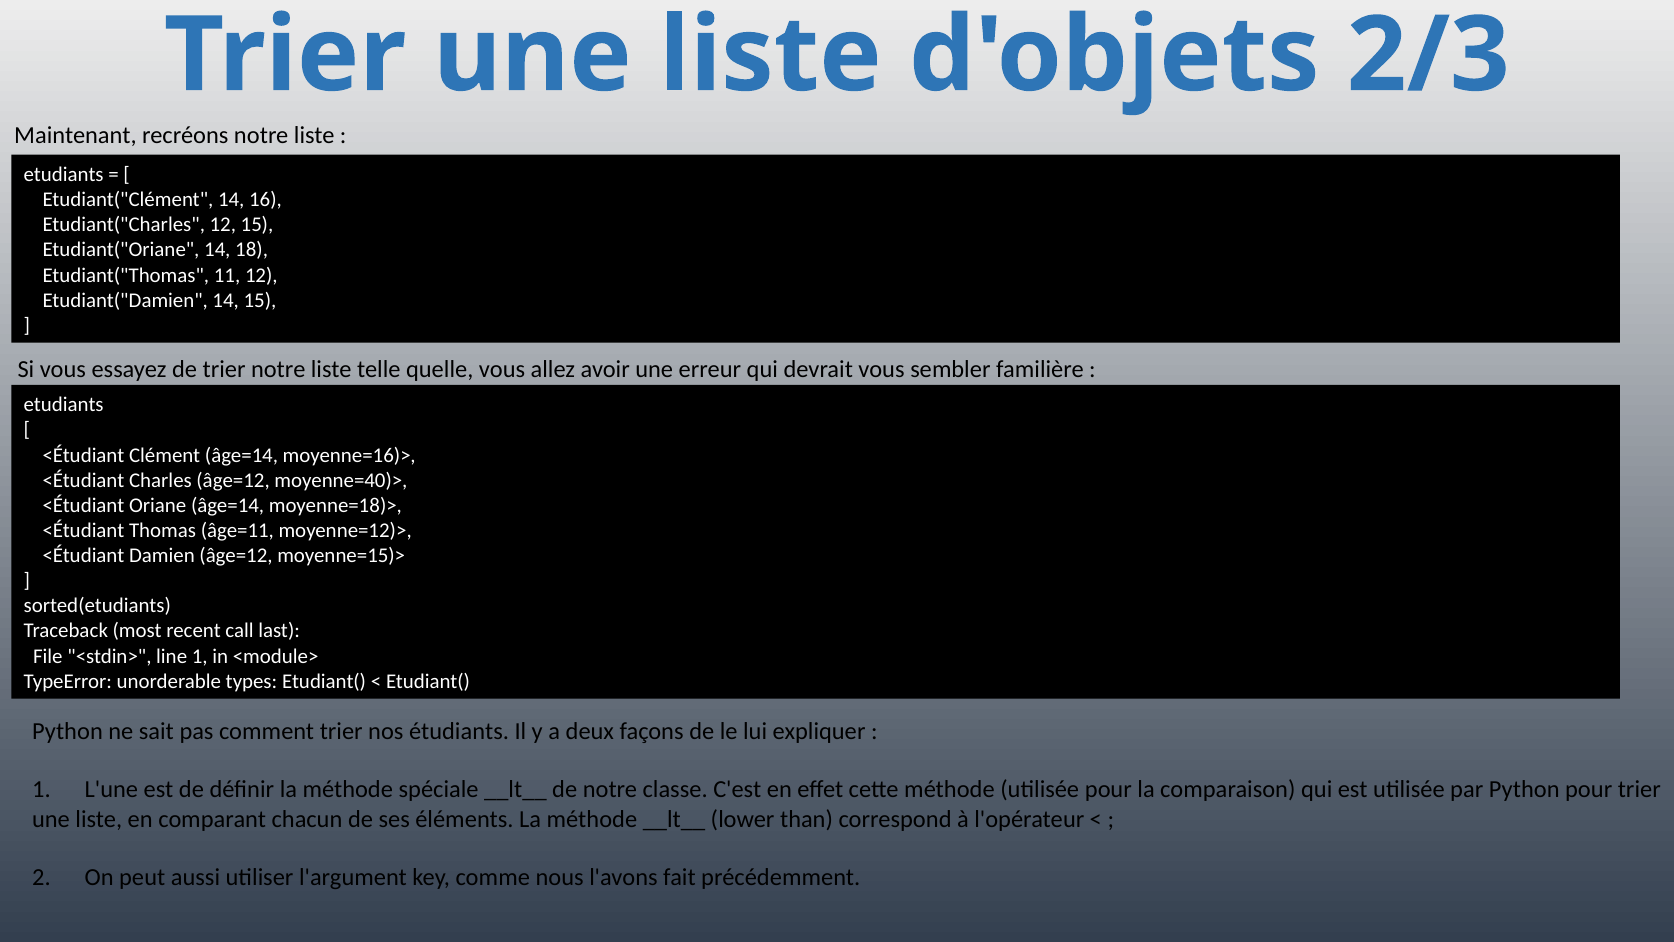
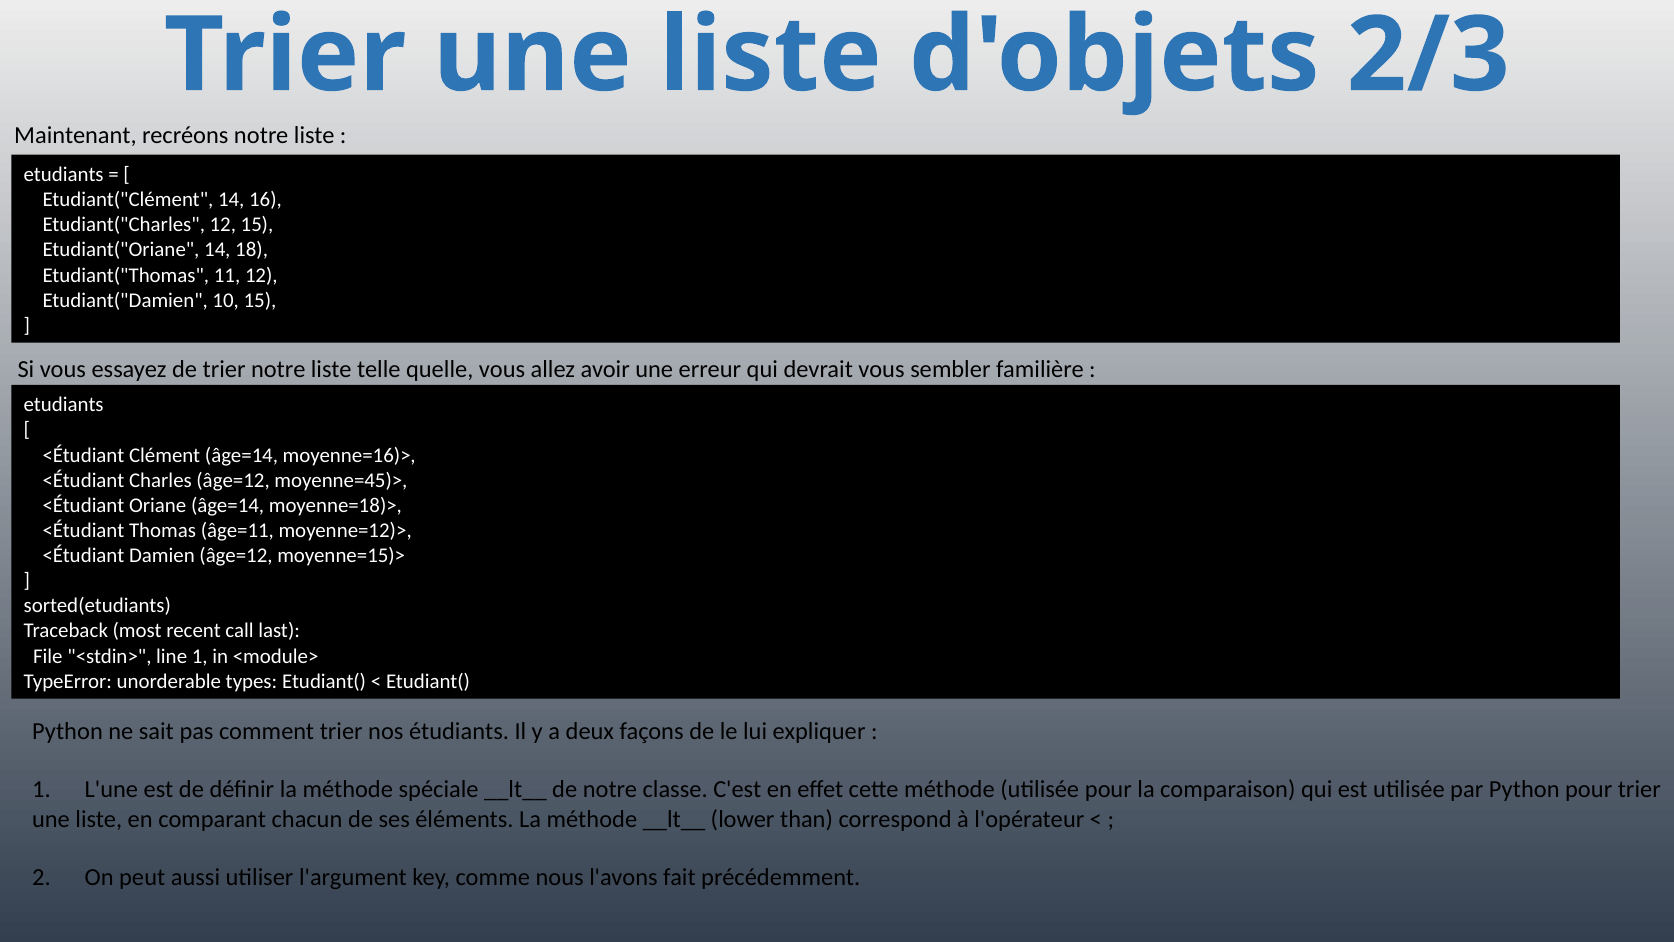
Etudiant("Damien 14: 14 -> 10
moyenne=40)>: moyenne=40)> -> moyenne=45)>
